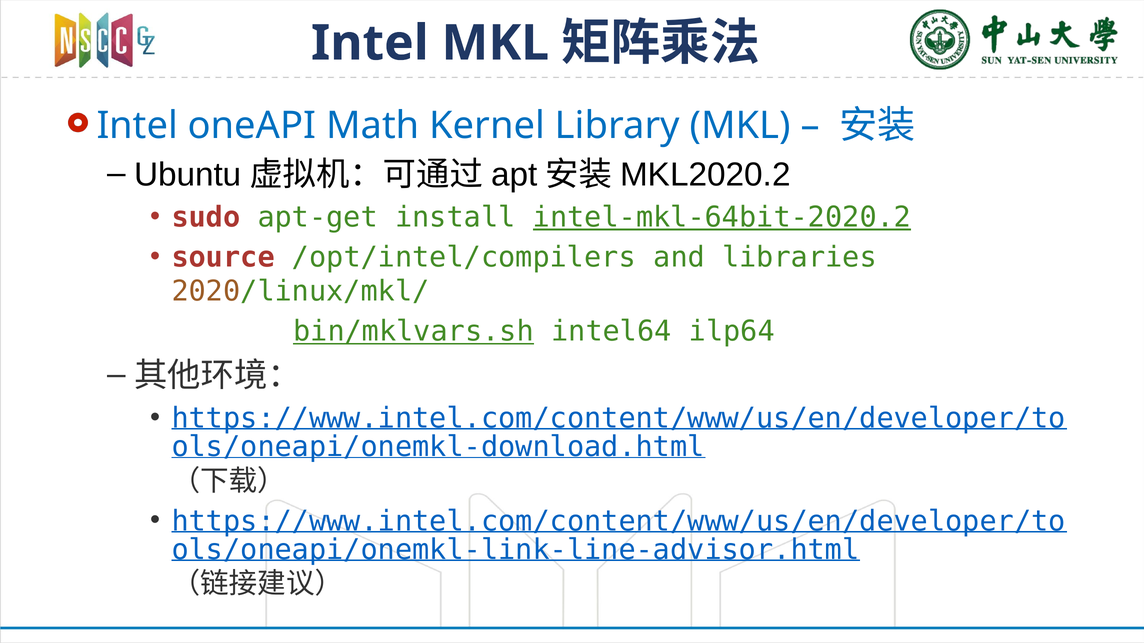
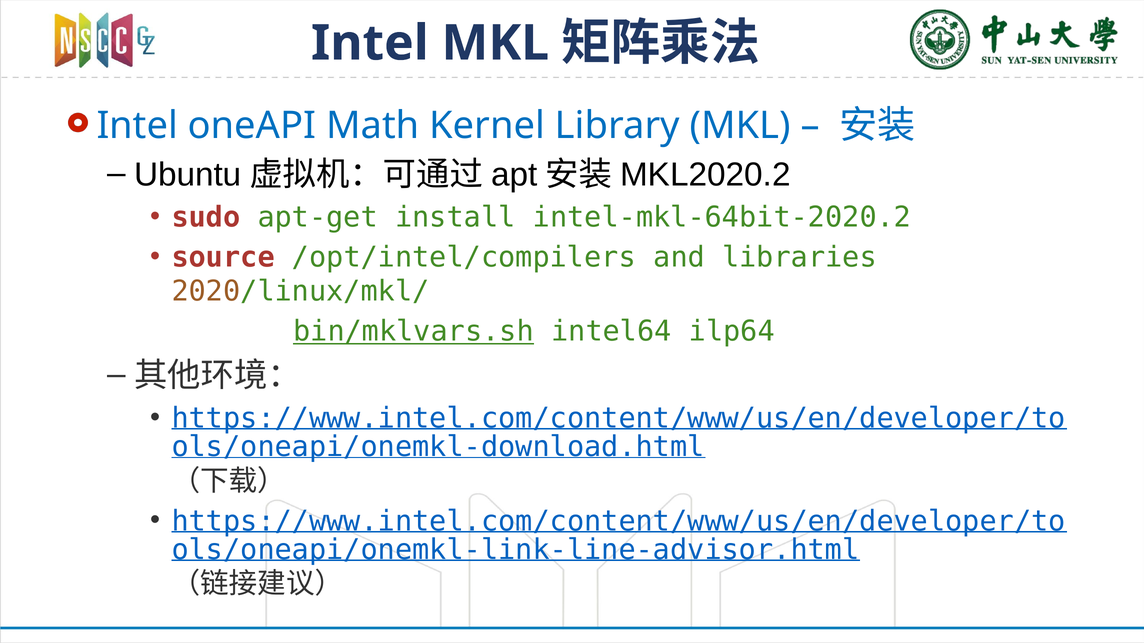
intel-mkl-64bit-2020.2 underline: present -> none
